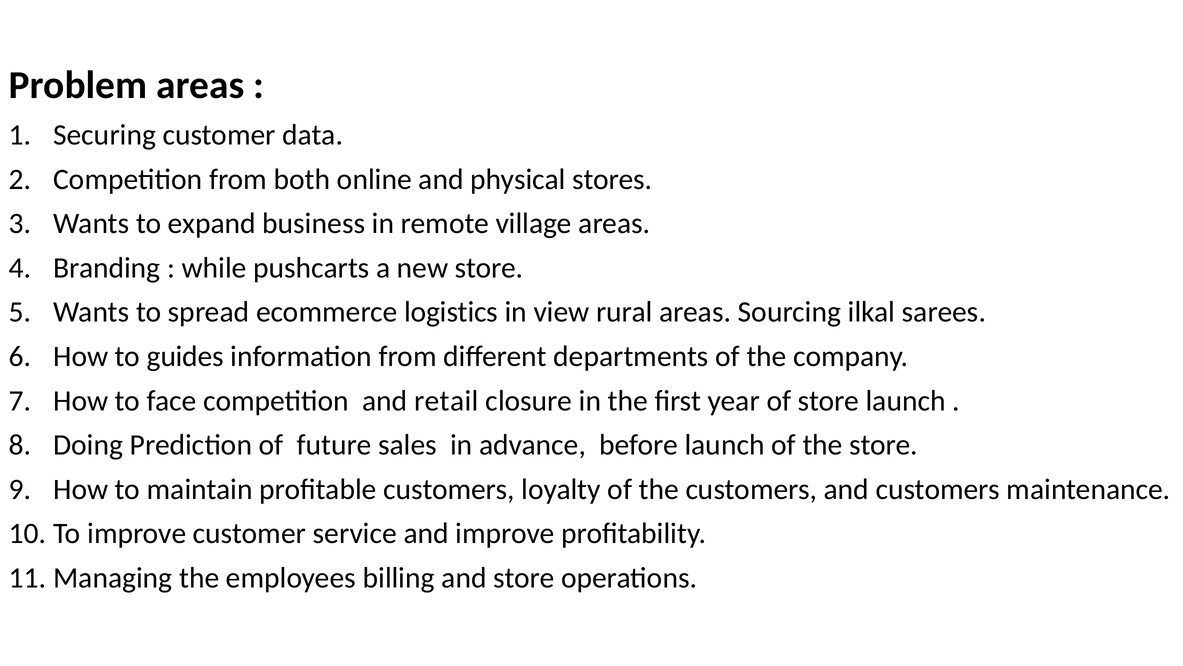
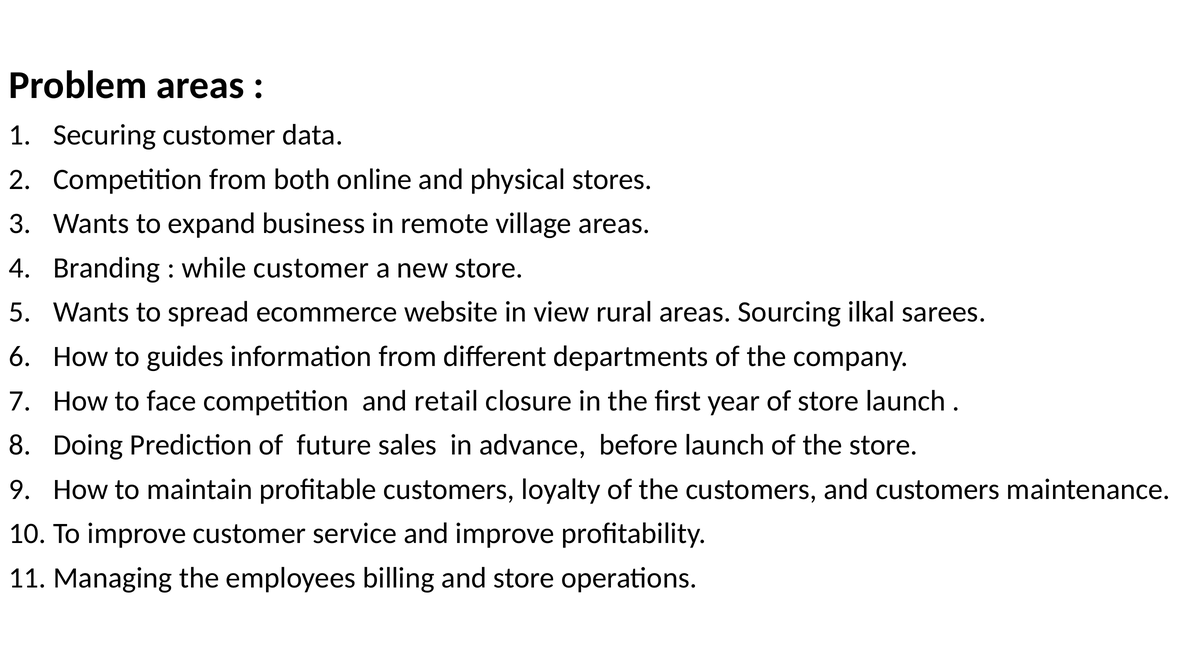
while pushcarts: pushcarts -> customer
logistics: logistics -> website
